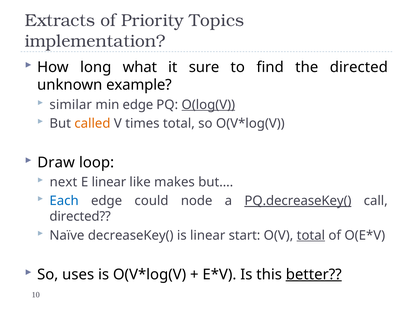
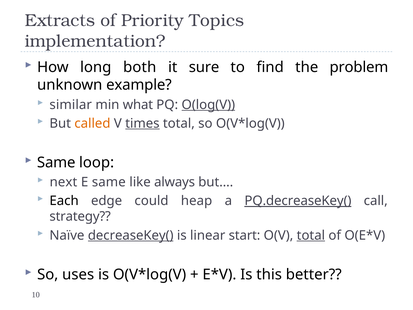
what: what -> both
the directed: directed -> problem
min edge: edge -> what
times underline: none -> present
Draw at (56, 162): Draw -> Same
E linear: linear -> same
makes: makes -> always
Each colour: blue -> black
node: node -> heap
directed at (80, 216): directed -> strategy
decreaseKey( underline: none -> present
better underline: present -> none
